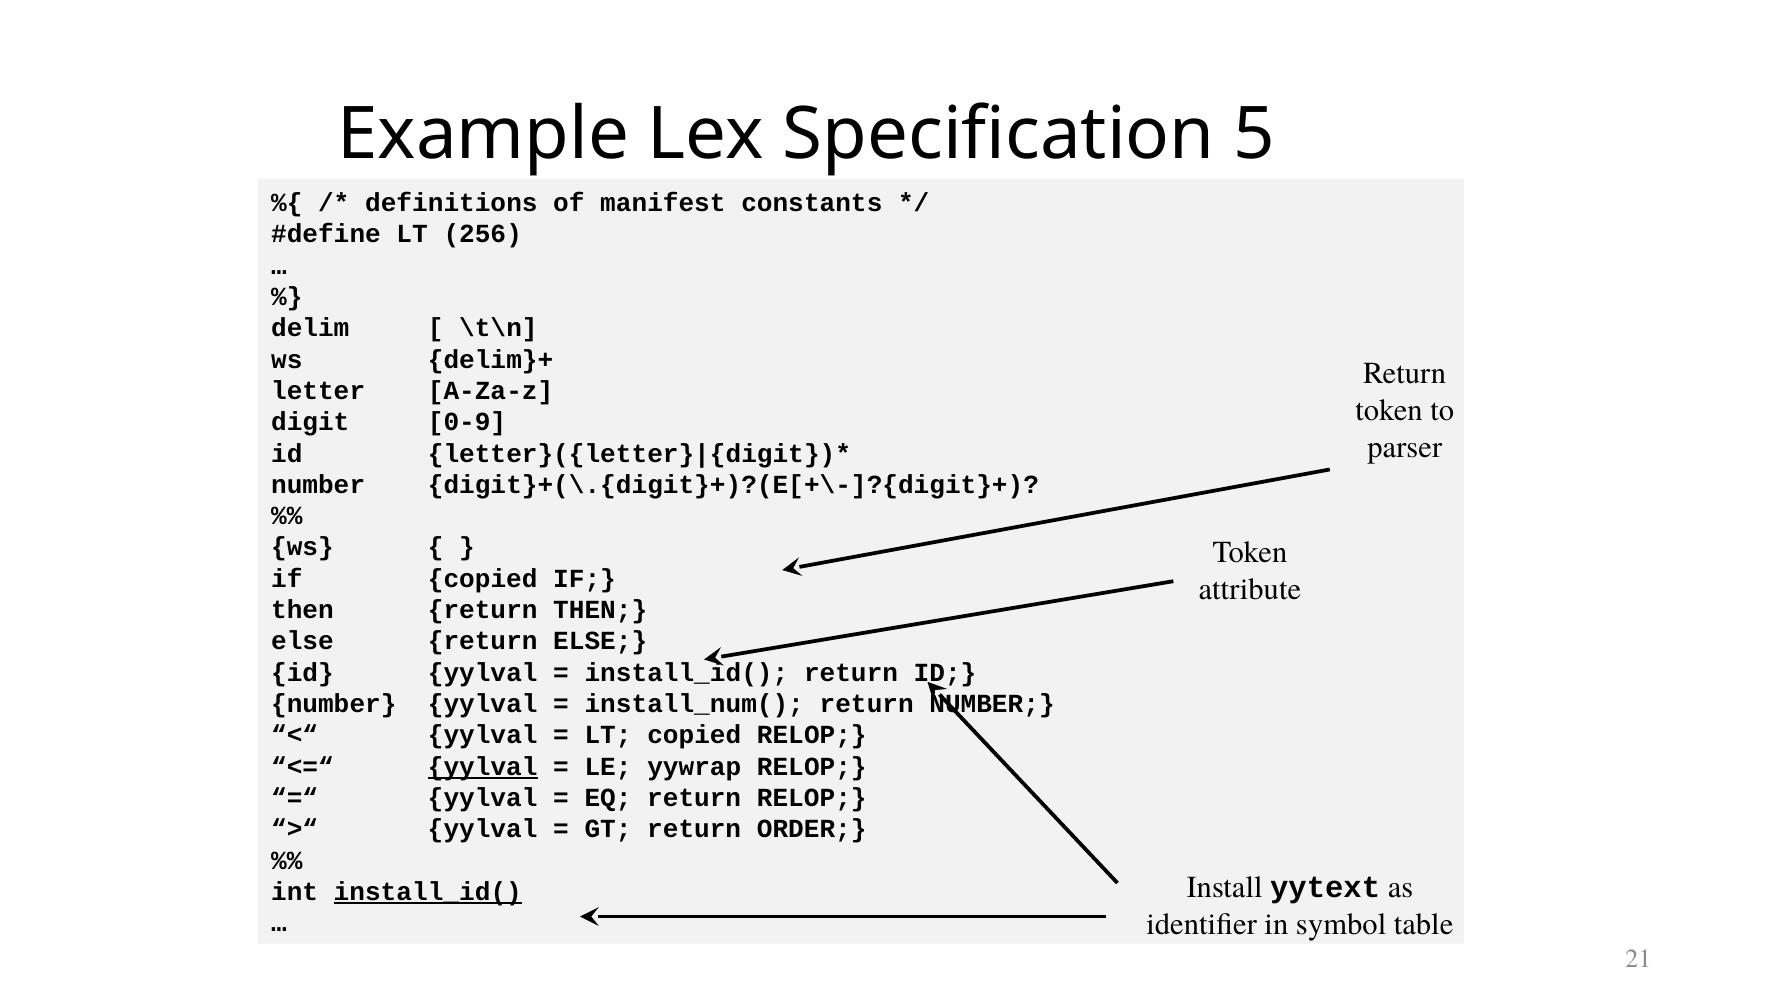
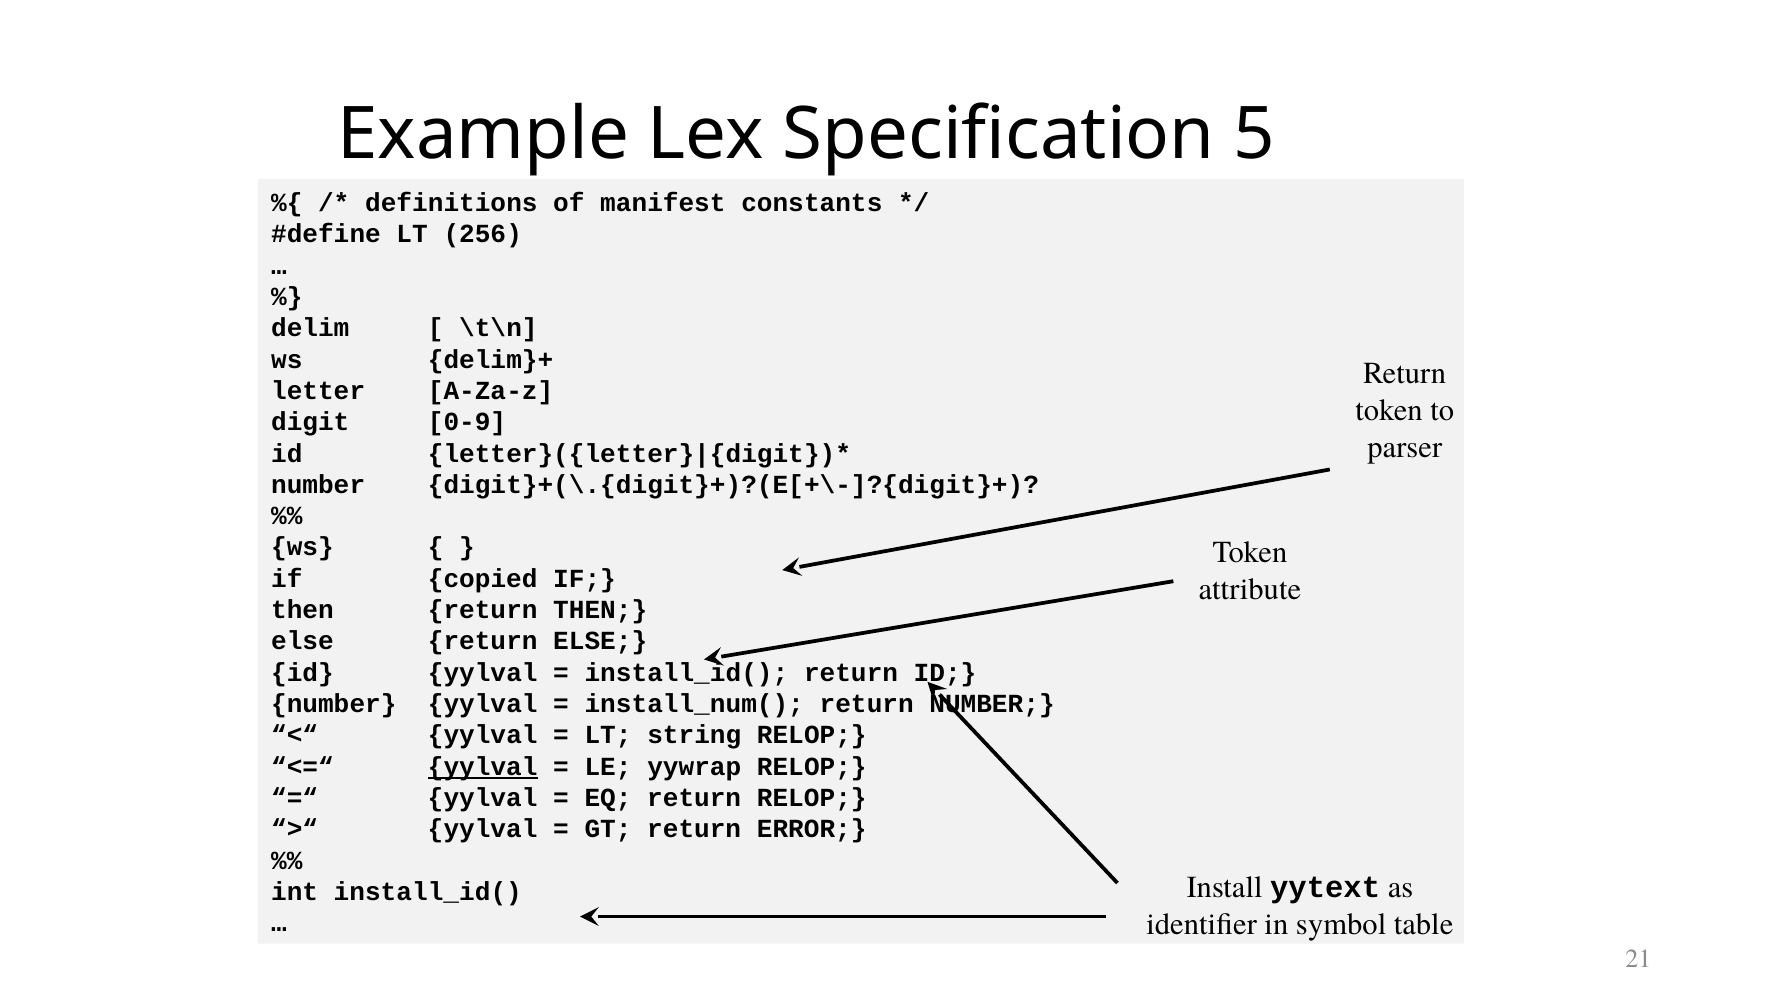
LT copied: copied -> string
ORDER: ORDER -> ERROR
install_id( at (428, 892) underline: present -> none
